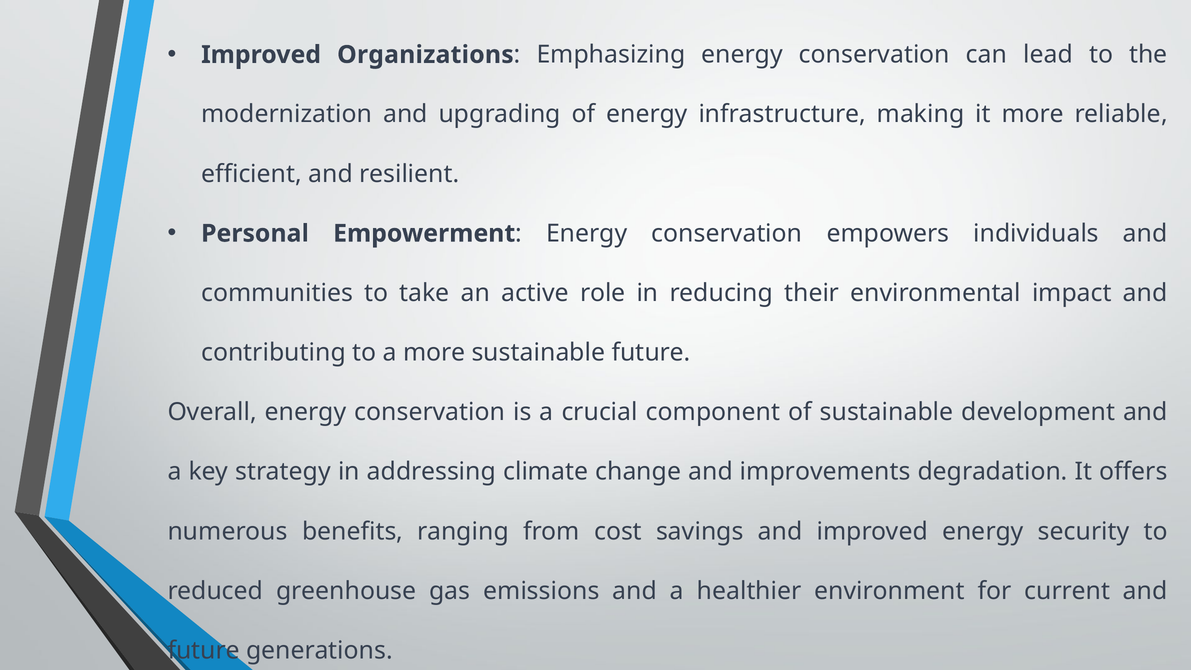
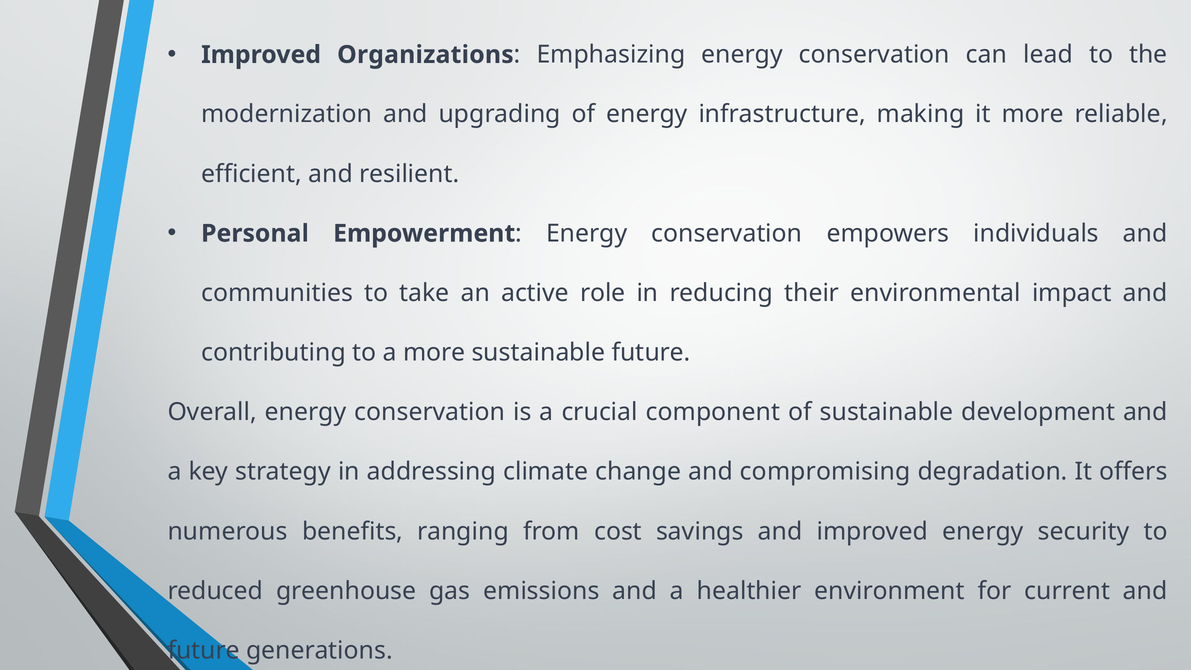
improvements: improvements -> compromising
